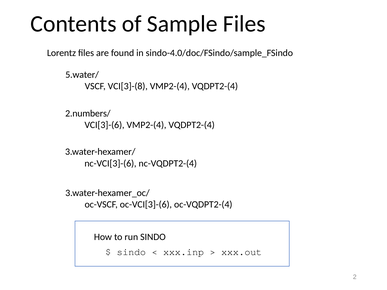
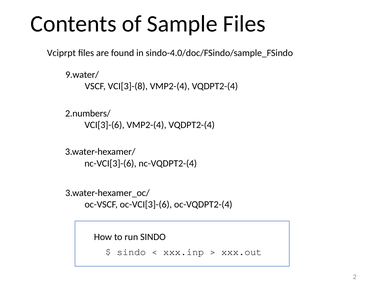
Lorentz: Lorentz -> Vciprpt
5.water/: 5.water/ -> 9.water/
